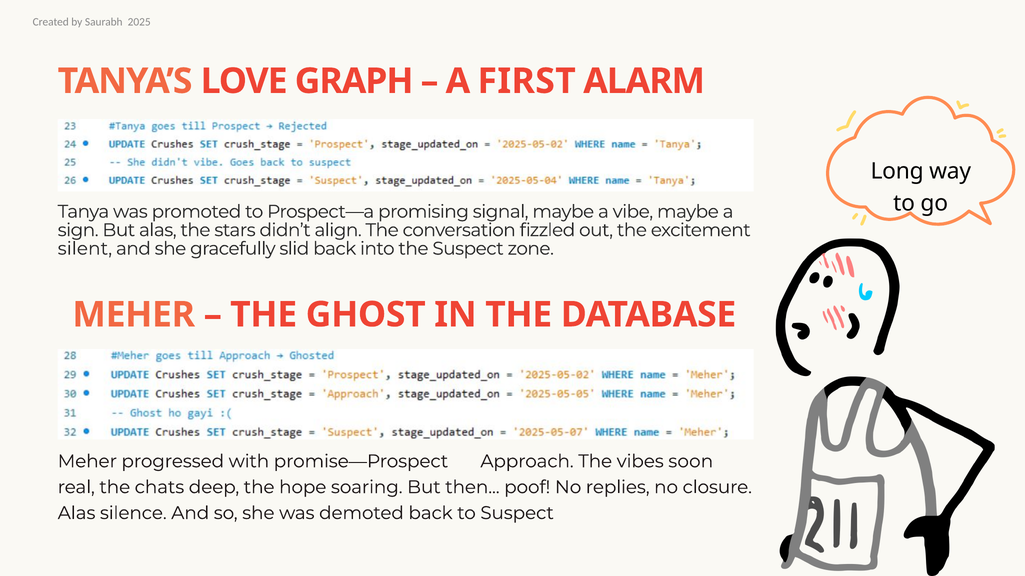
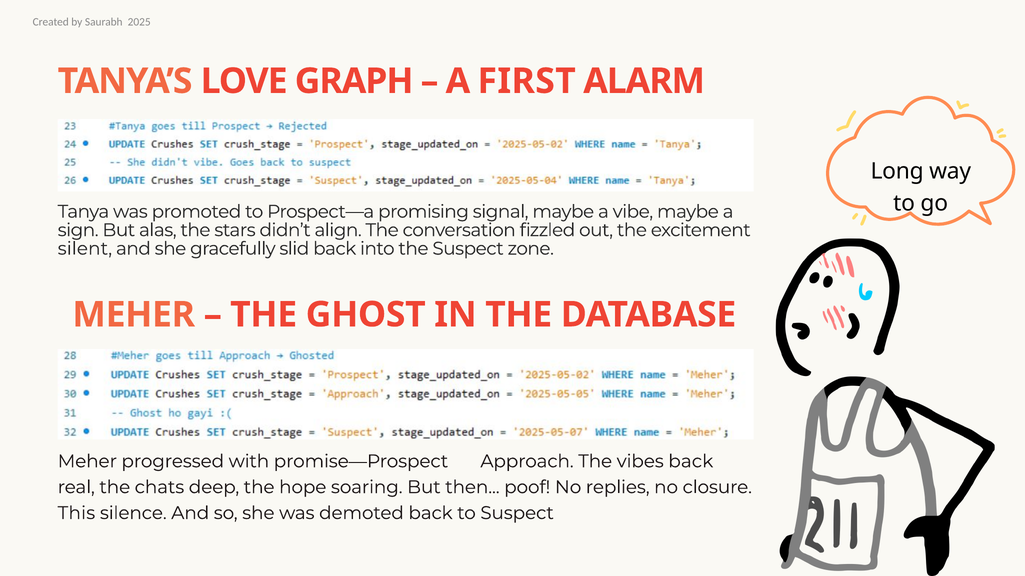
vibes soon: soon -> back
Alas at (77, 513): Alas -> This
